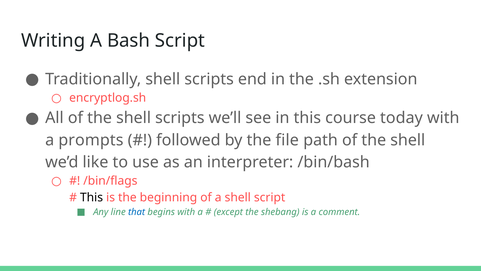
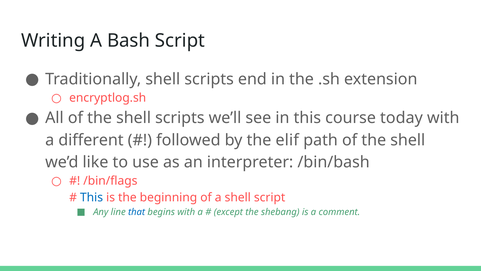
prompts: prompts -> different
file: file -> elif
This at (92, 197) colour: black -> blue
